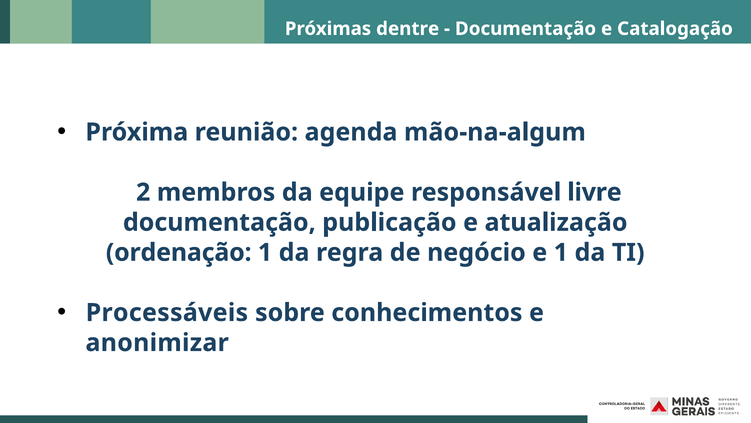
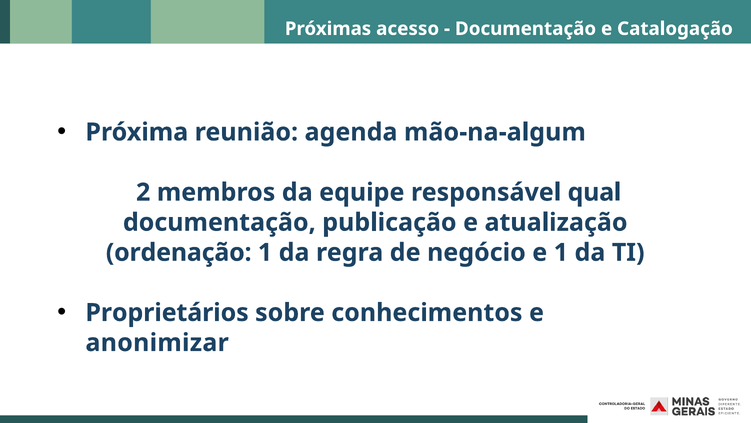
dentre: dentre -> acesso
livre: livre -> qual
Processáveis: Processáveis -> Proprietários
